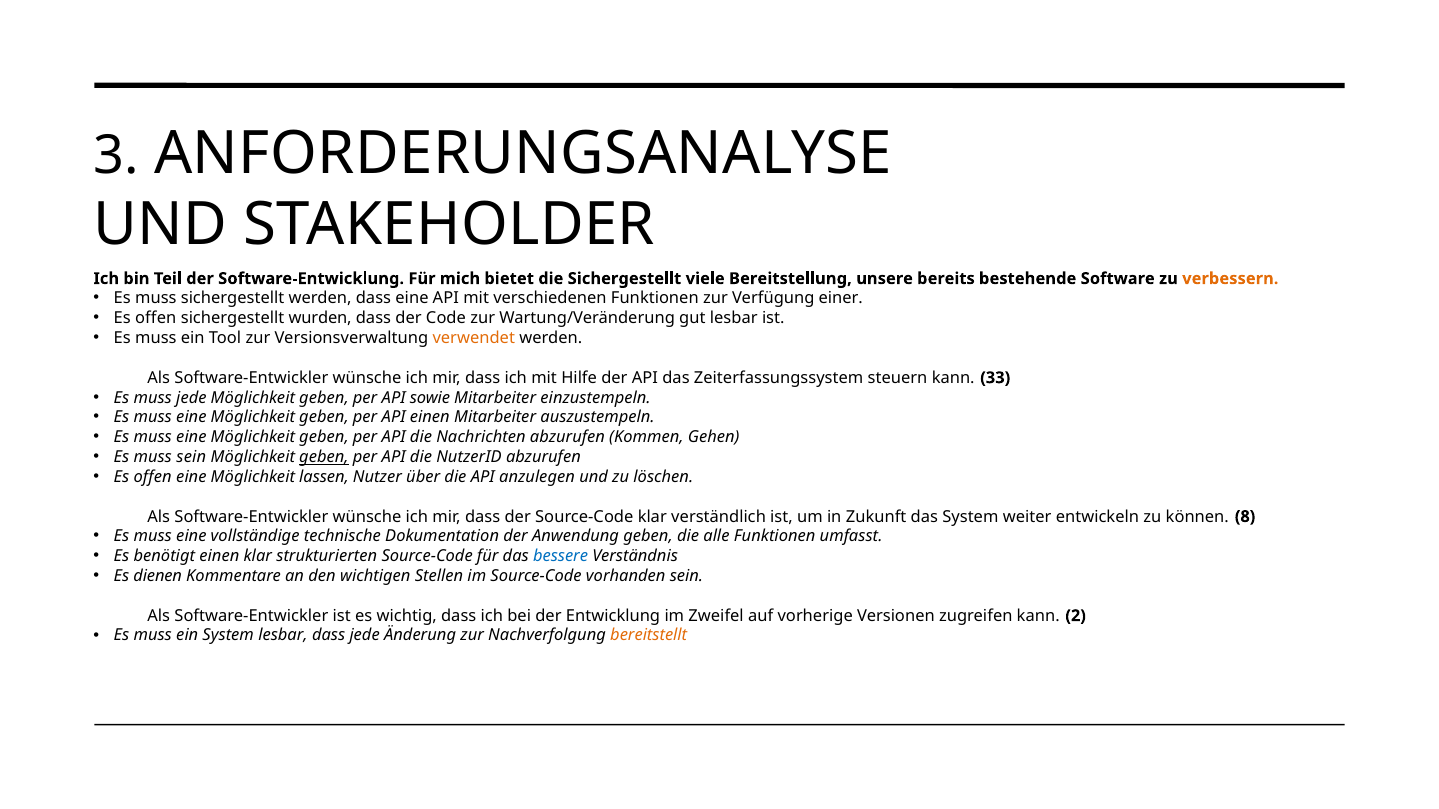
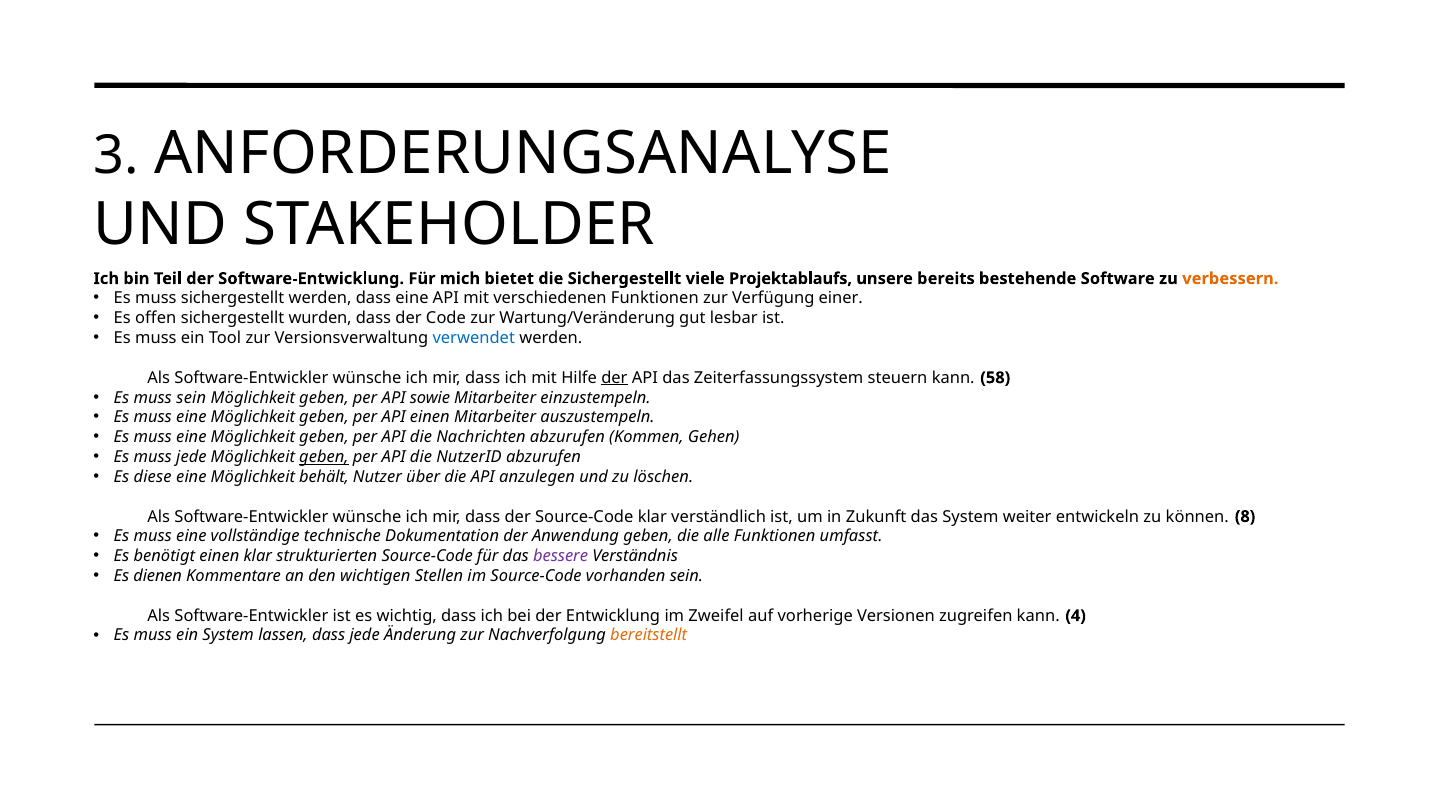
Bereitstellung: Bereitstellung -> Projektablaufs
verwendet colour: orange -> blue
der at (614, 378) underline: none -> present
33: 33 -> 58
muss jede: jede -> sein
muss sein: sein -> jede
offen at (153, 477): offen -> diese
lassen: lassen -> behält
bessere colour: blue -> purple
2: 2 -> 4
System lesbar: lesbar -> lassen
